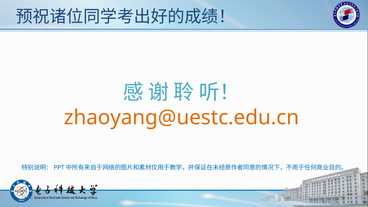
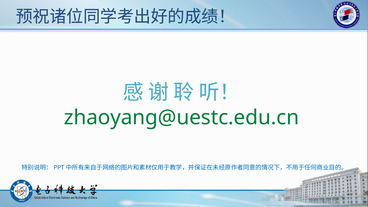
zhaoyang@uestc.edu.cn colour: orange -> green
